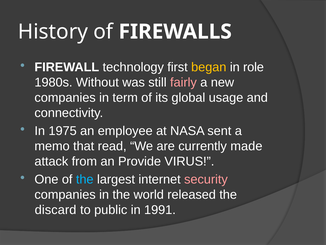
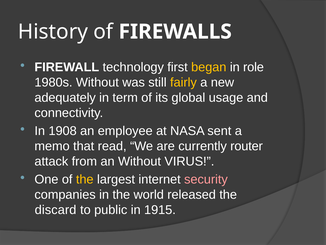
fairly colour: pink -> yellow
companies at (65, 98): companies -> adequately
1975: 1975 -> 1908
made: made -> router
an Provide: Provide -> Without
the at (85, 179) colour: light blue -> yellow
1991: 1991 -> 1915
